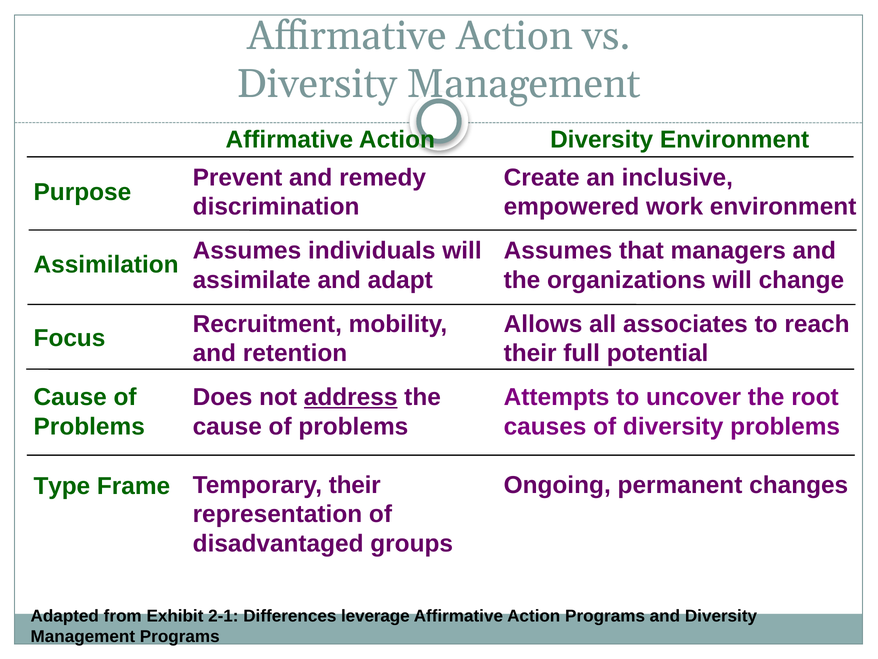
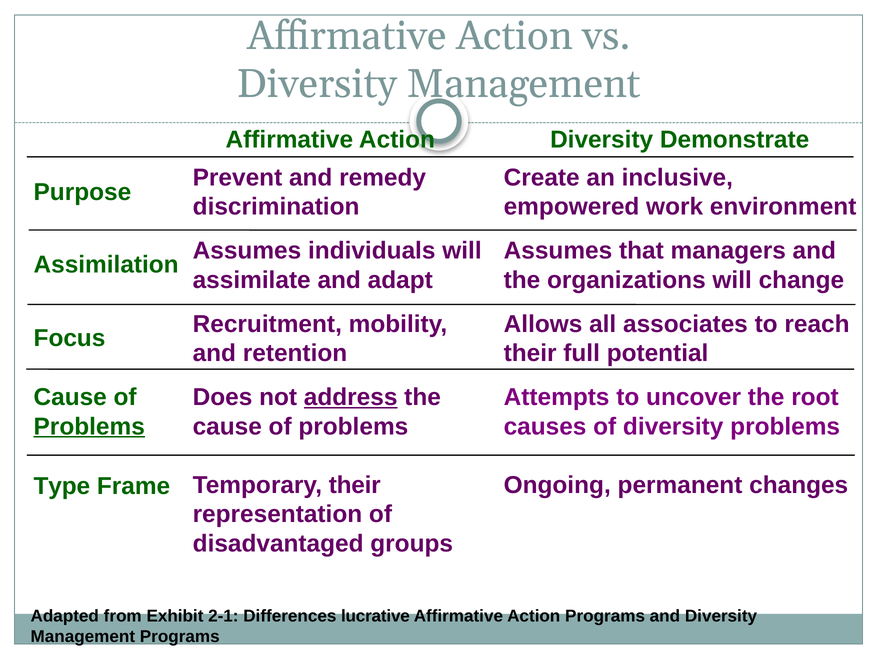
Diversity Environment: Environment -> Demonstrate
Problems at (89, 426) underline: none -> present
leverage: leverage -> lucrative
